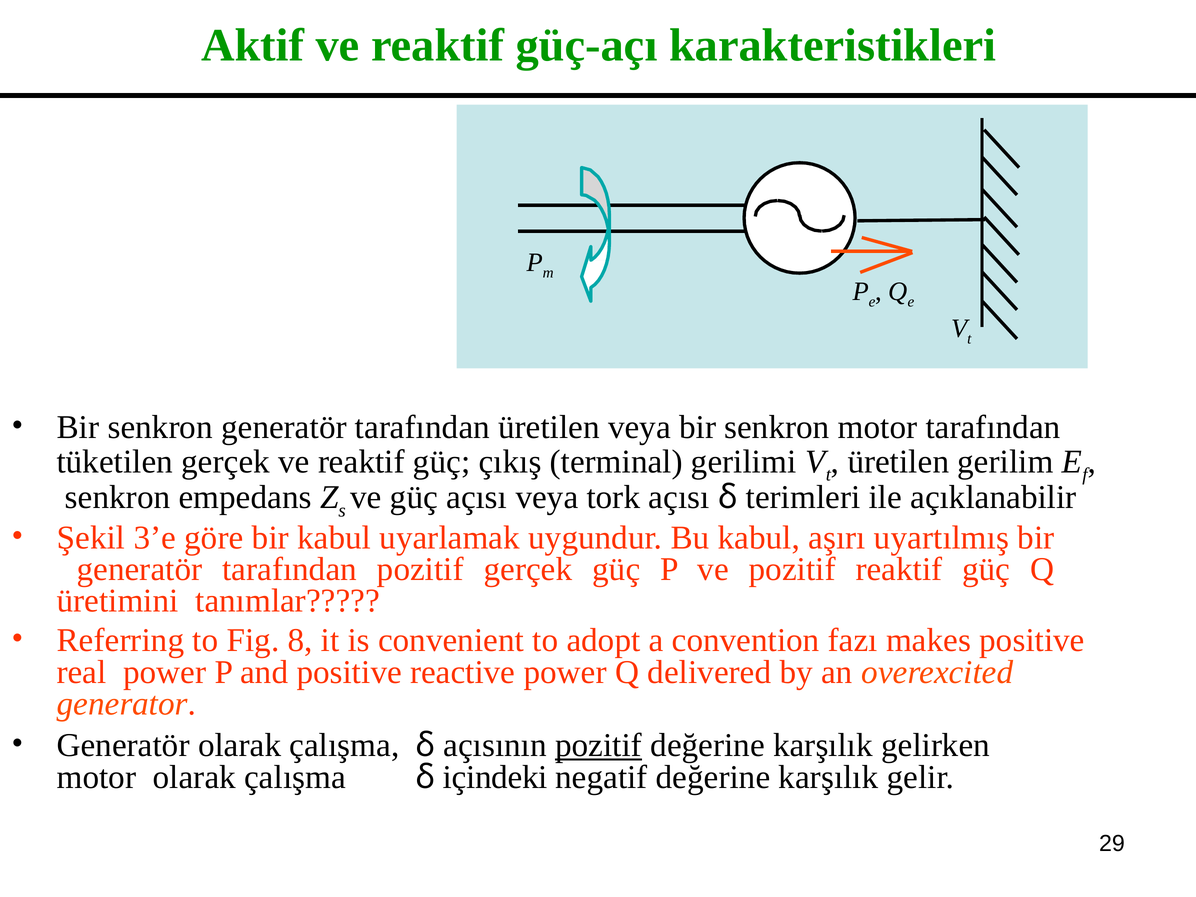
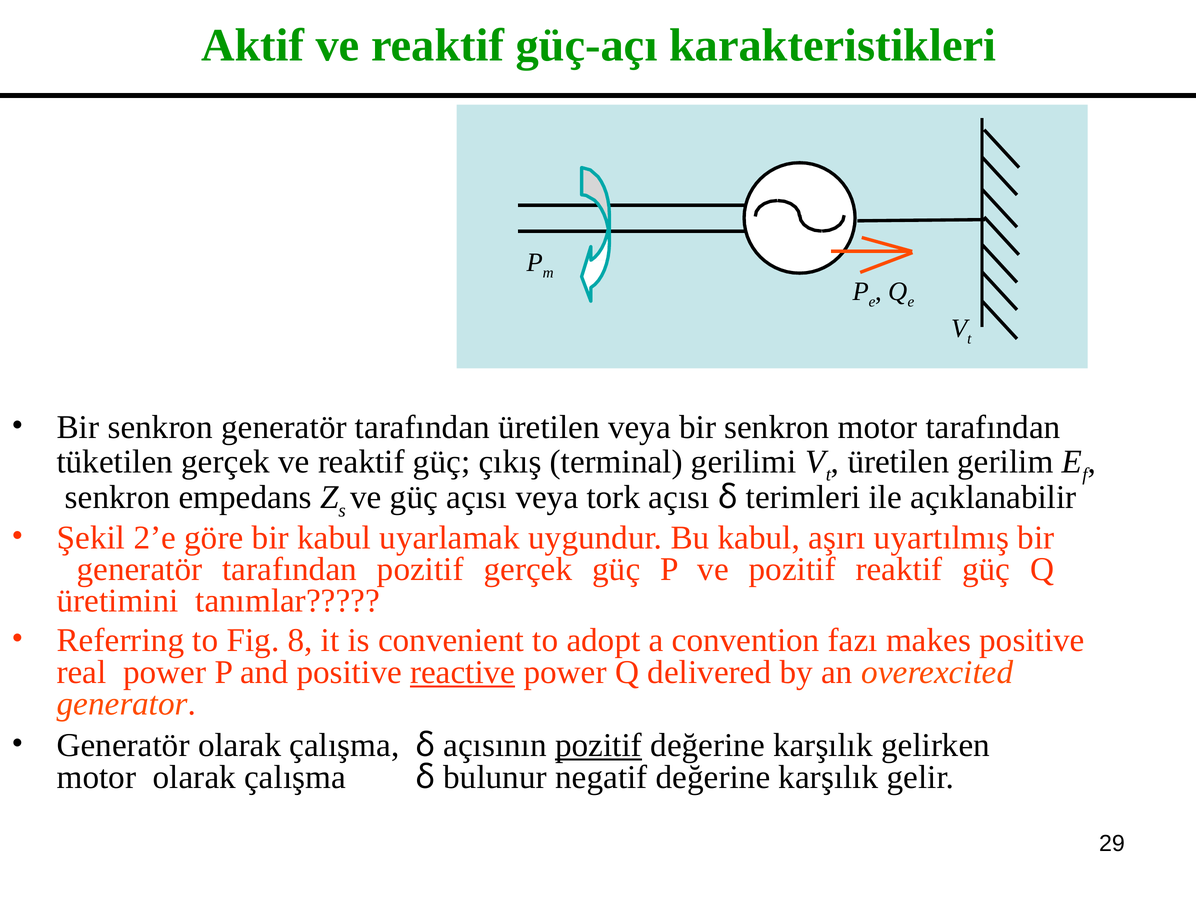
3’e: 3’e -> 2’e
reactive underline: none -> present
içindeki: içindeki -> bulunur
